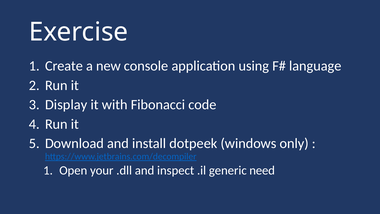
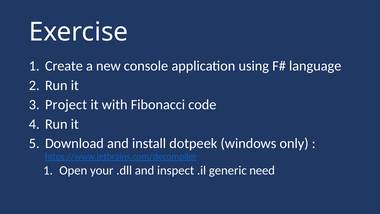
Display: Display -> Project
